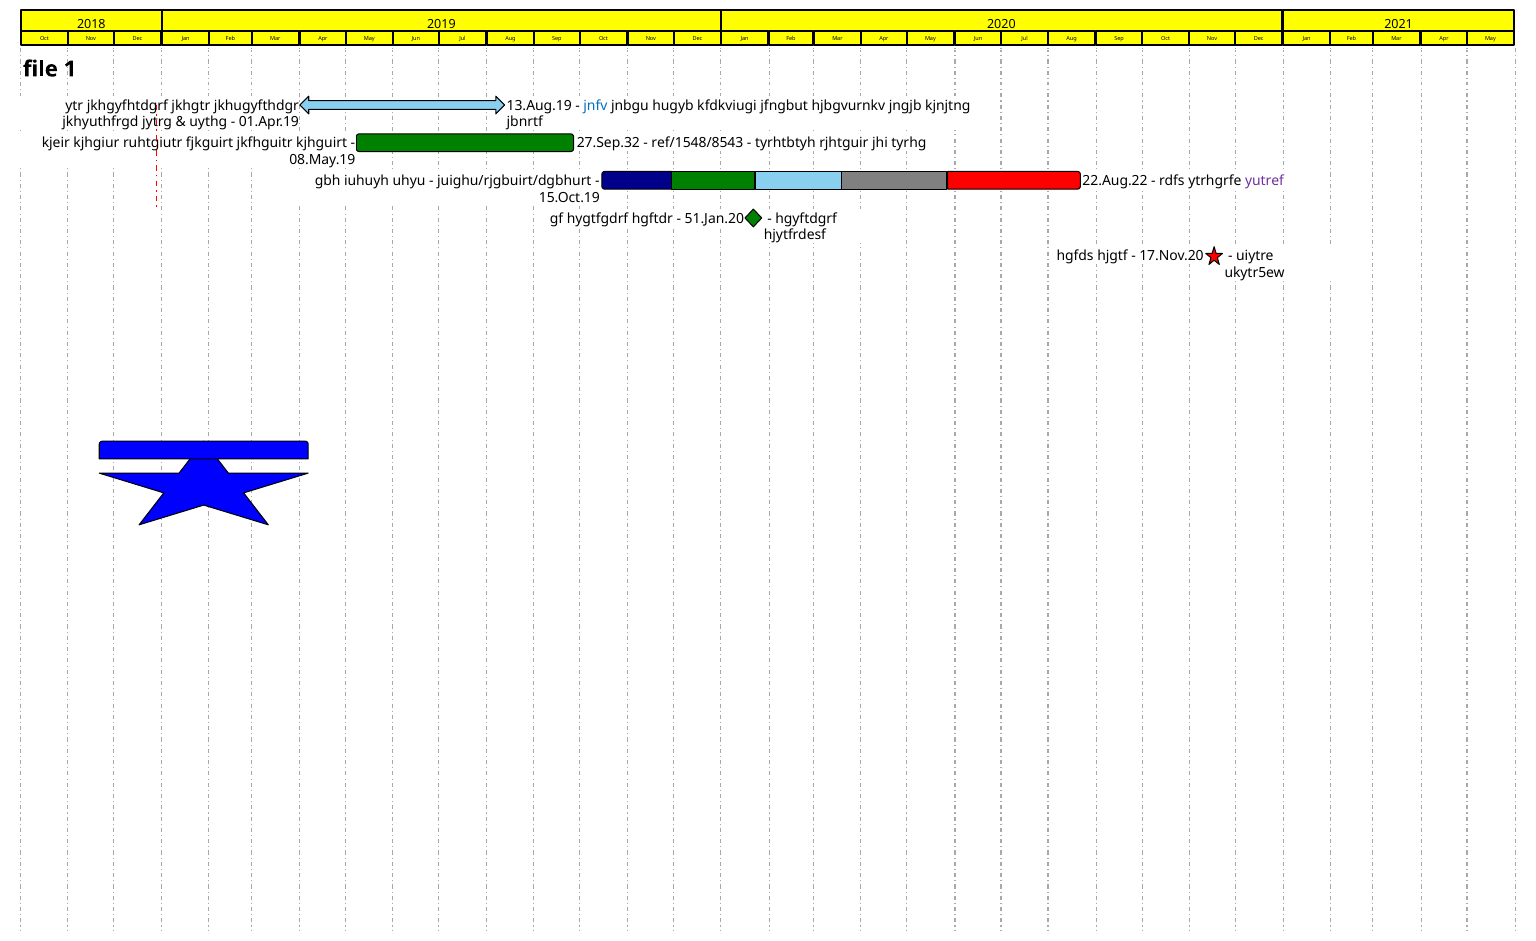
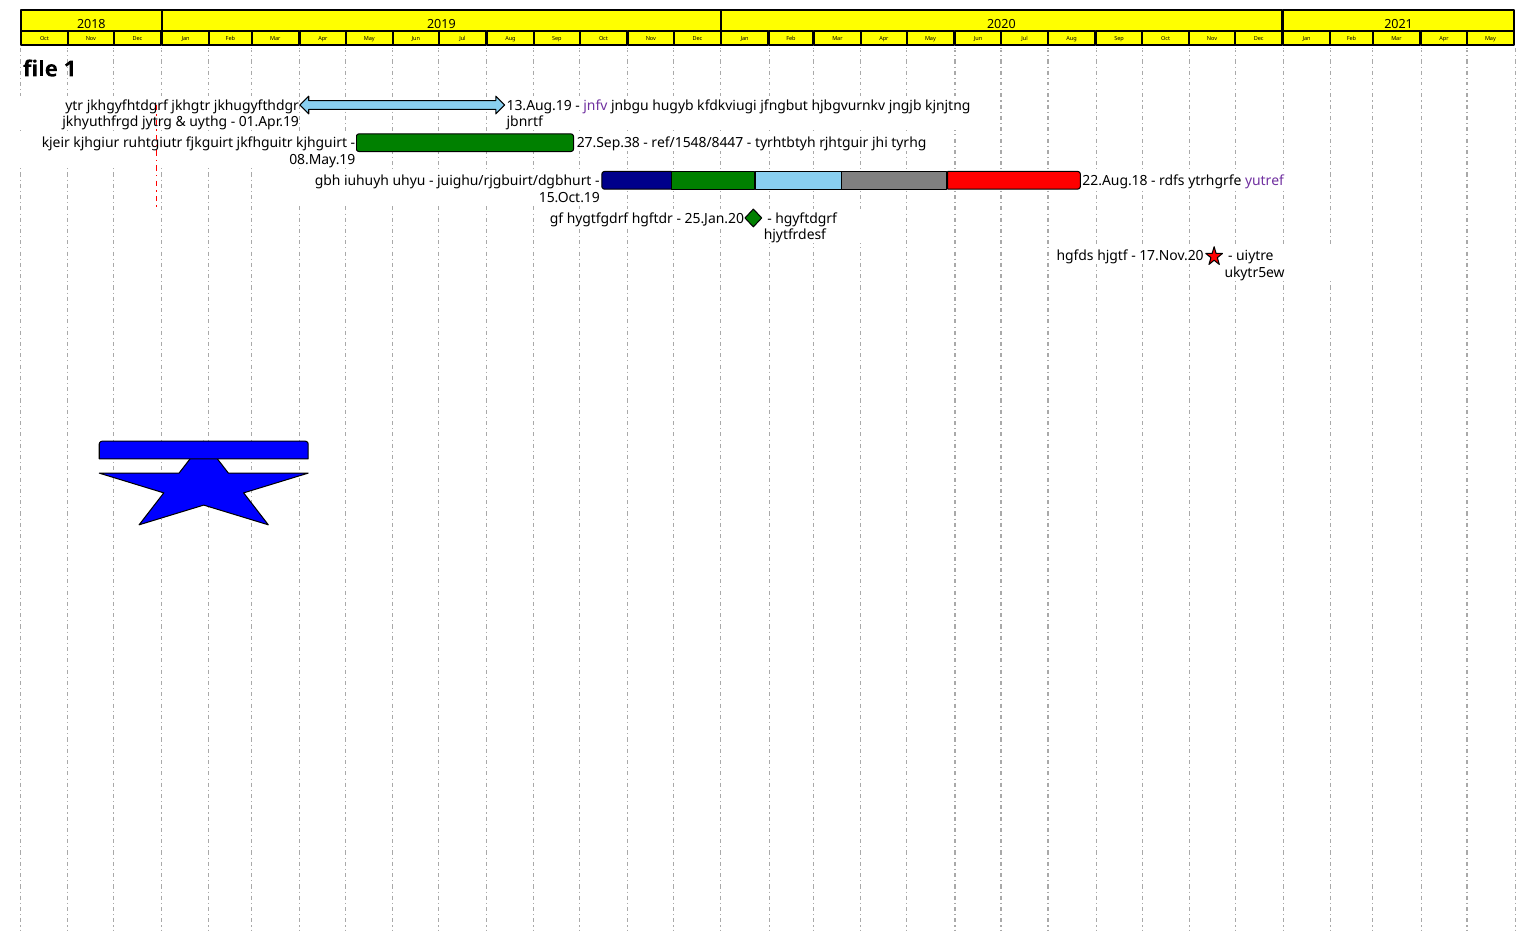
jnfv colour: blue -> purple
27.Sep.32: 27.Sep.32 -> 27.Sep.38
ref/1548/8543: ref/1548/8543 -> ref/1548/8447
22.Aug.22: 22.Aug.22 -> 22.Aug.18
51.Jan.20: 51.Jan.20 -> 25.Jan.20
